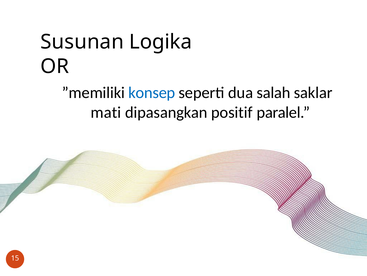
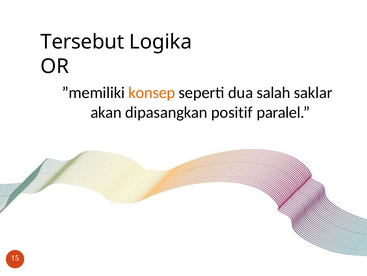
Susunan: Susunan -> Tersebut
konsep colour: blue -> orange
mati: mati -> akan
